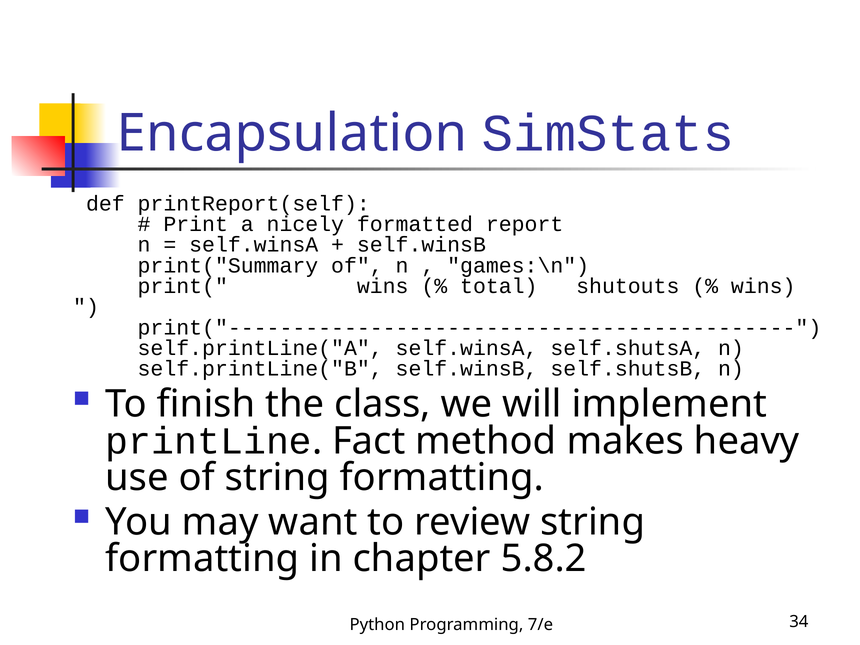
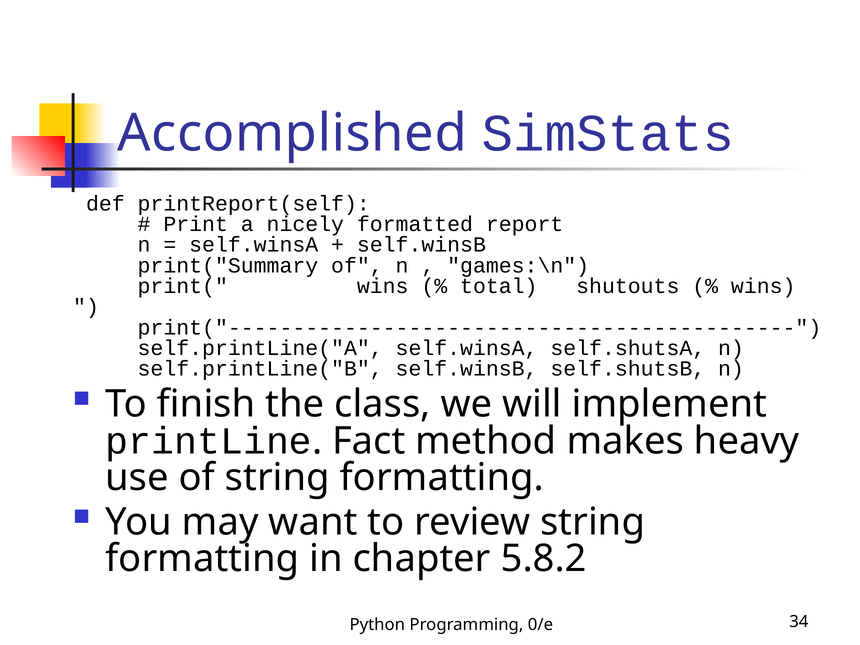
Encapsulation: Encapsulation -> Accomplished
7/e: 7/e -> 0/e
